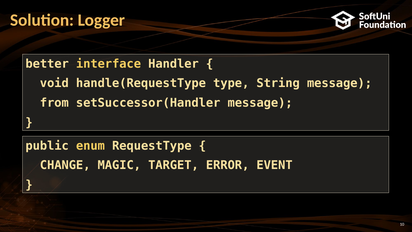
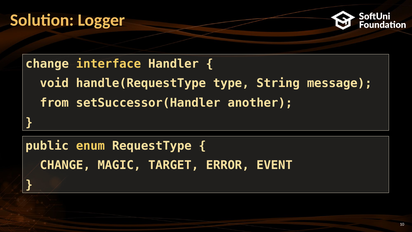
better at (47, 64): better -> change
setSuccessor(Handler message: message -> another
